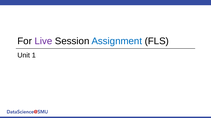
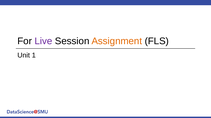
Assignment colour: blue -> orange
